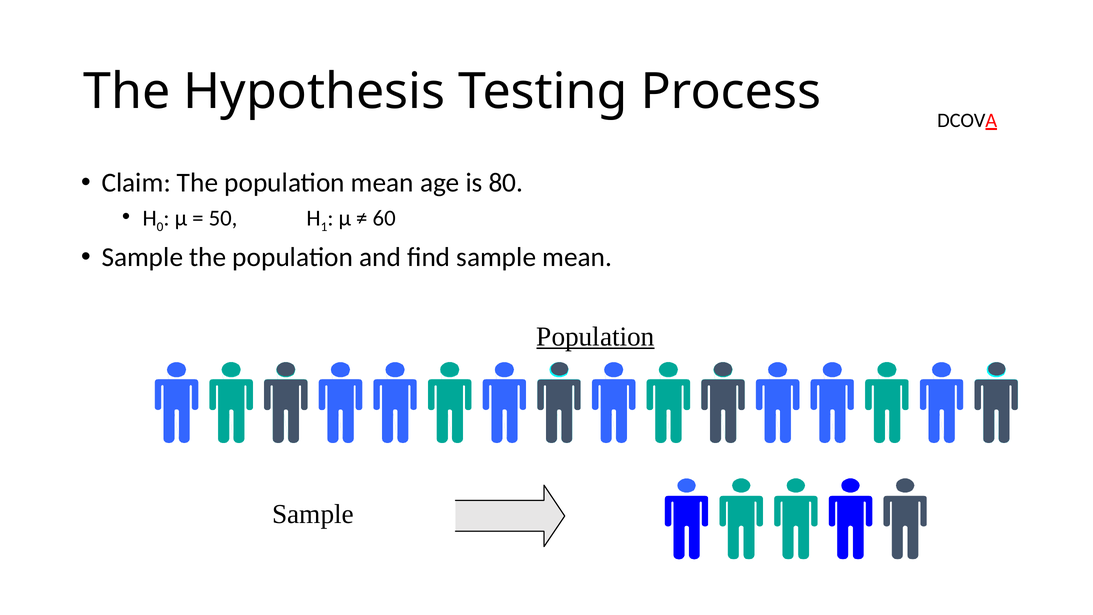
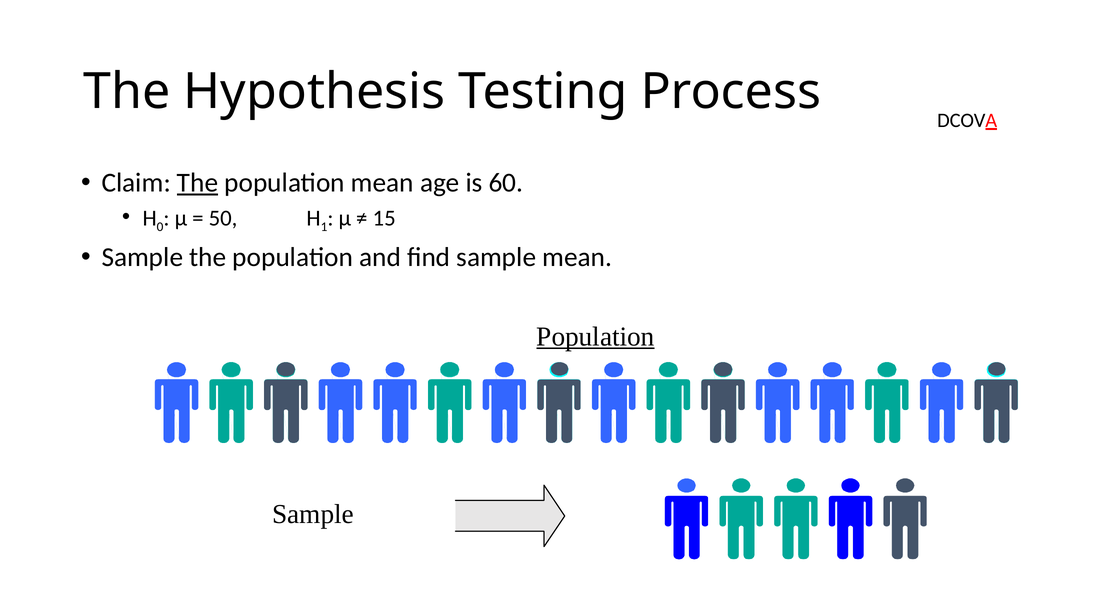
The at (198, 183) underline: none -> present
80: 80 -> 60
60: 60 -> 15
